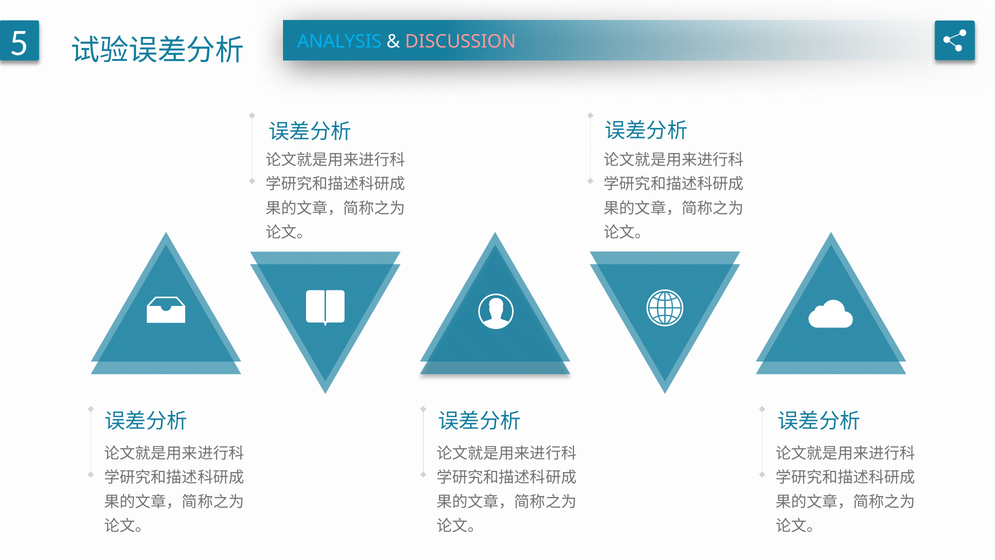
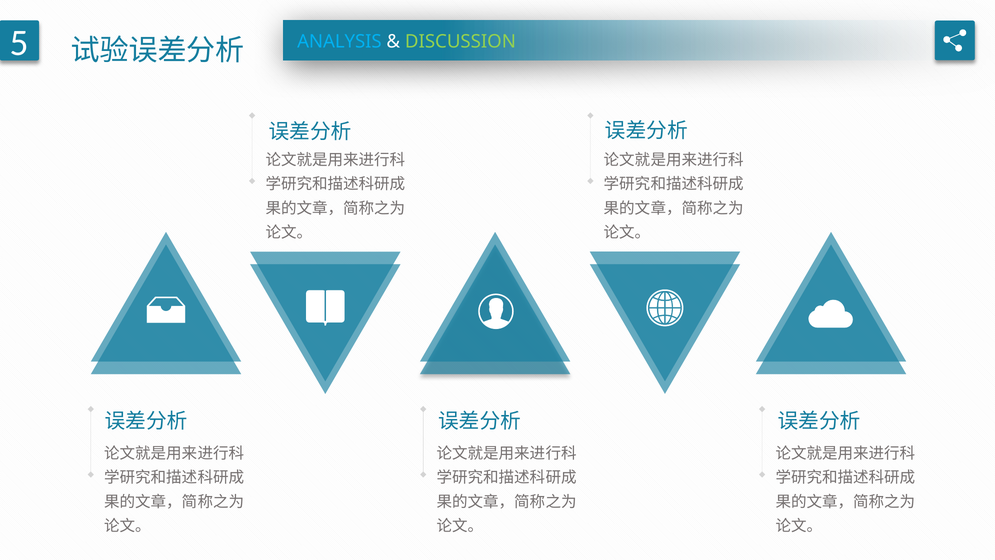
DISCUSSION colour: pink -> light green
